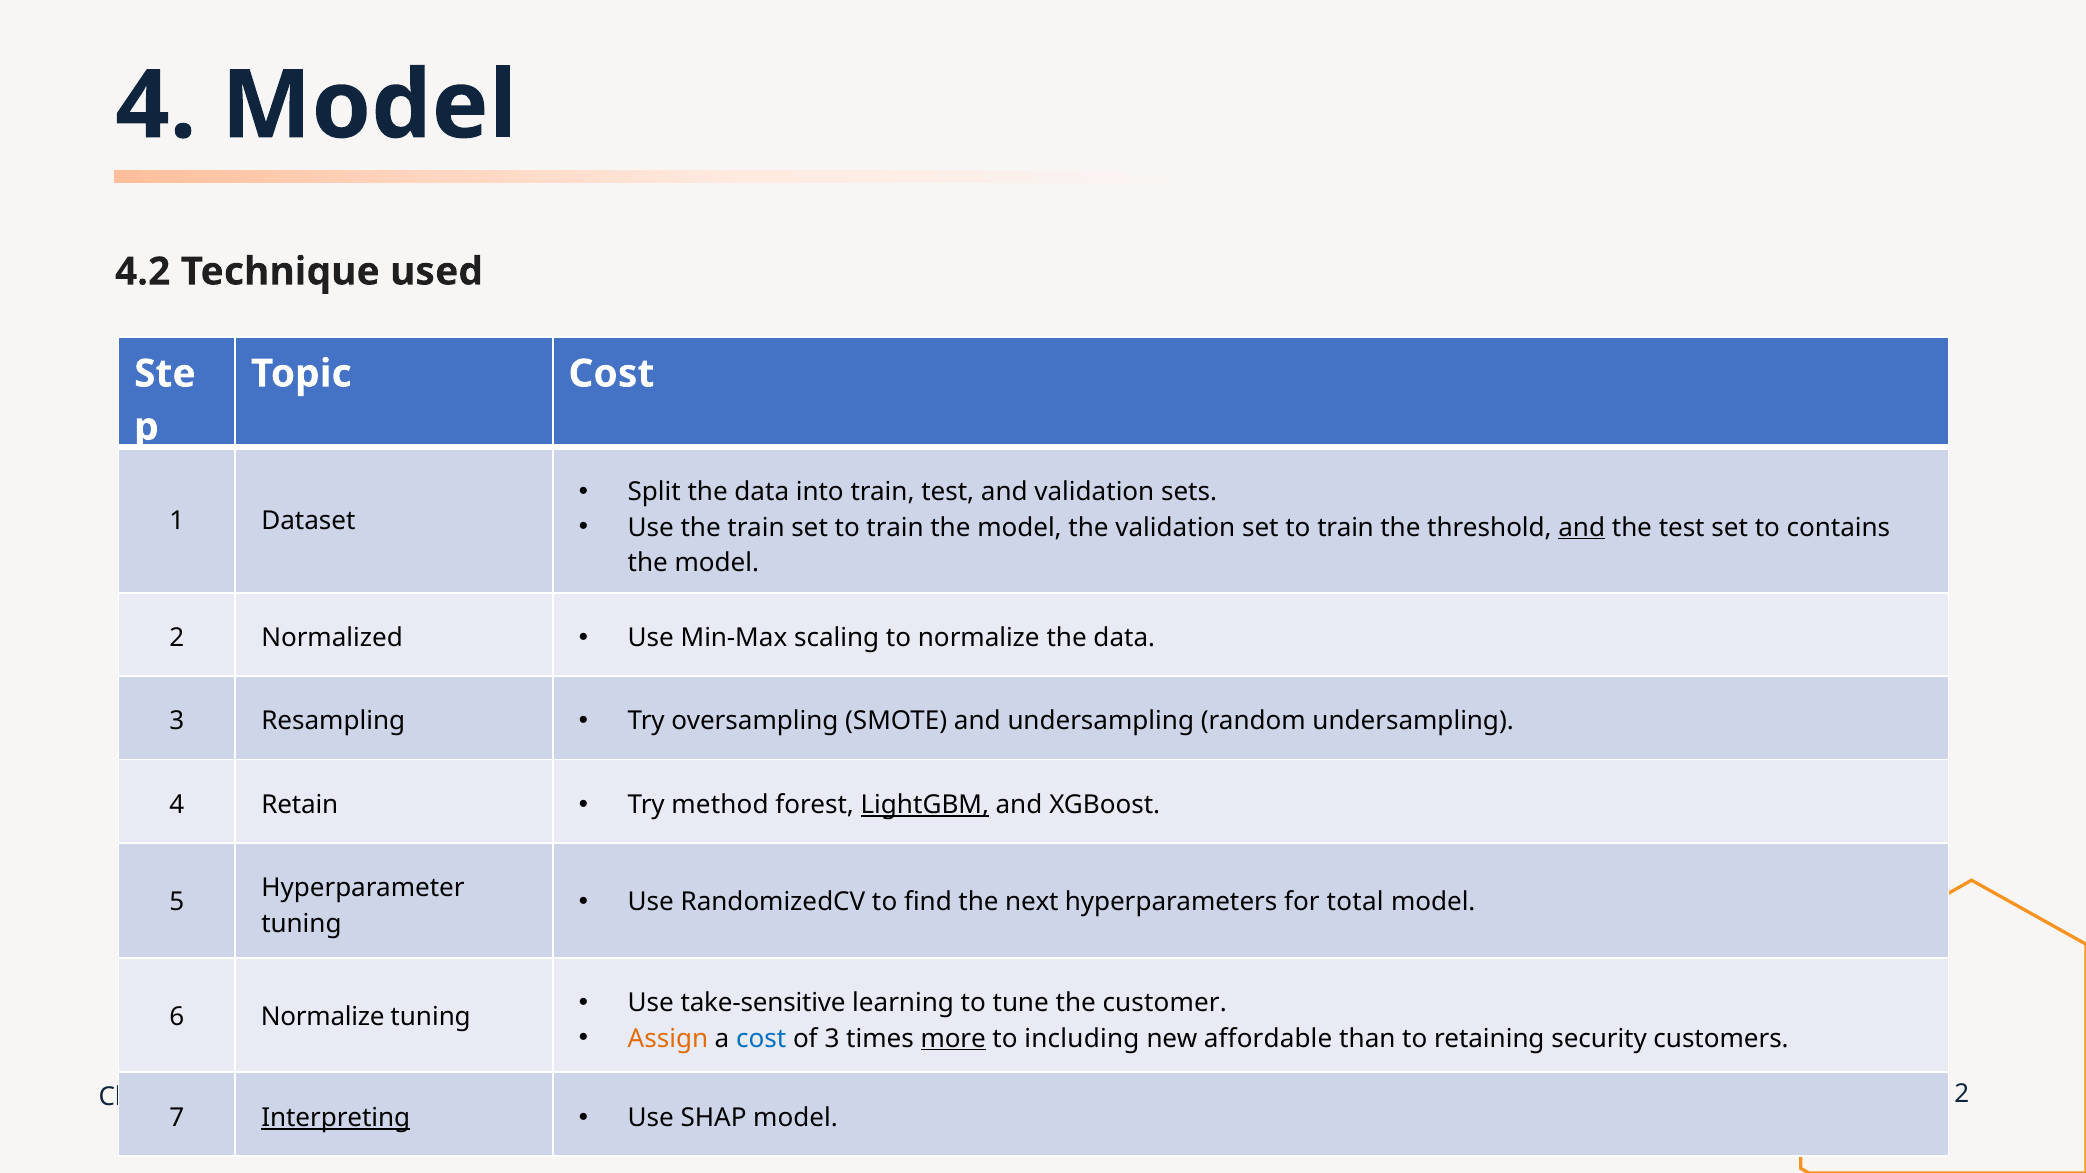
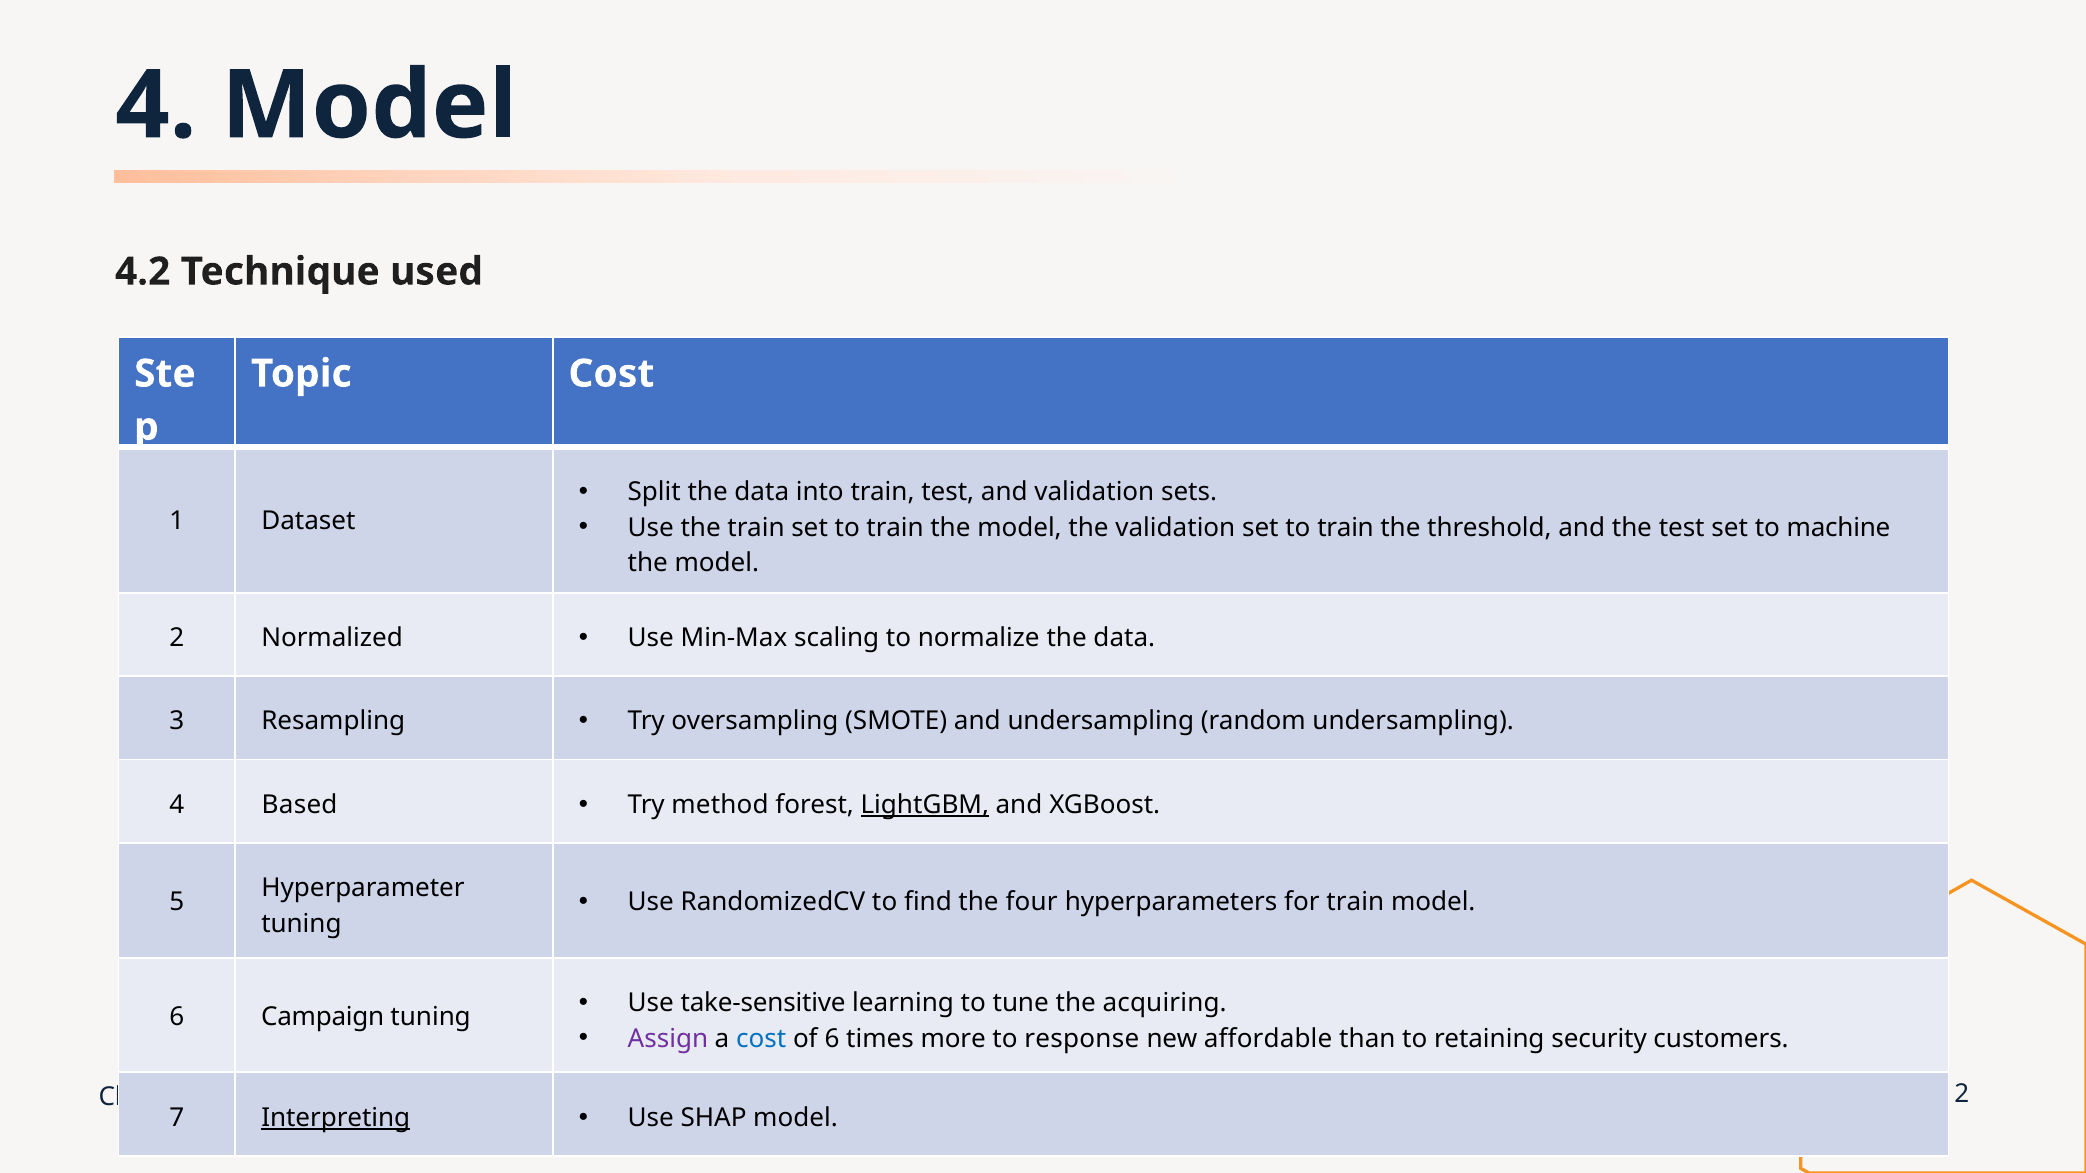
and at (1582, 528) underline: present -> none
contains: contains -> machine
Retain: Retain -> Based
next: next -> four
for total: total -> train
customer: customer -> acquiring
6 Normalize: Normalize -> Campaign
Assign colour: orange -> purple
of 3: 3 -> 6
more underline: present -> none
including: including -> response
